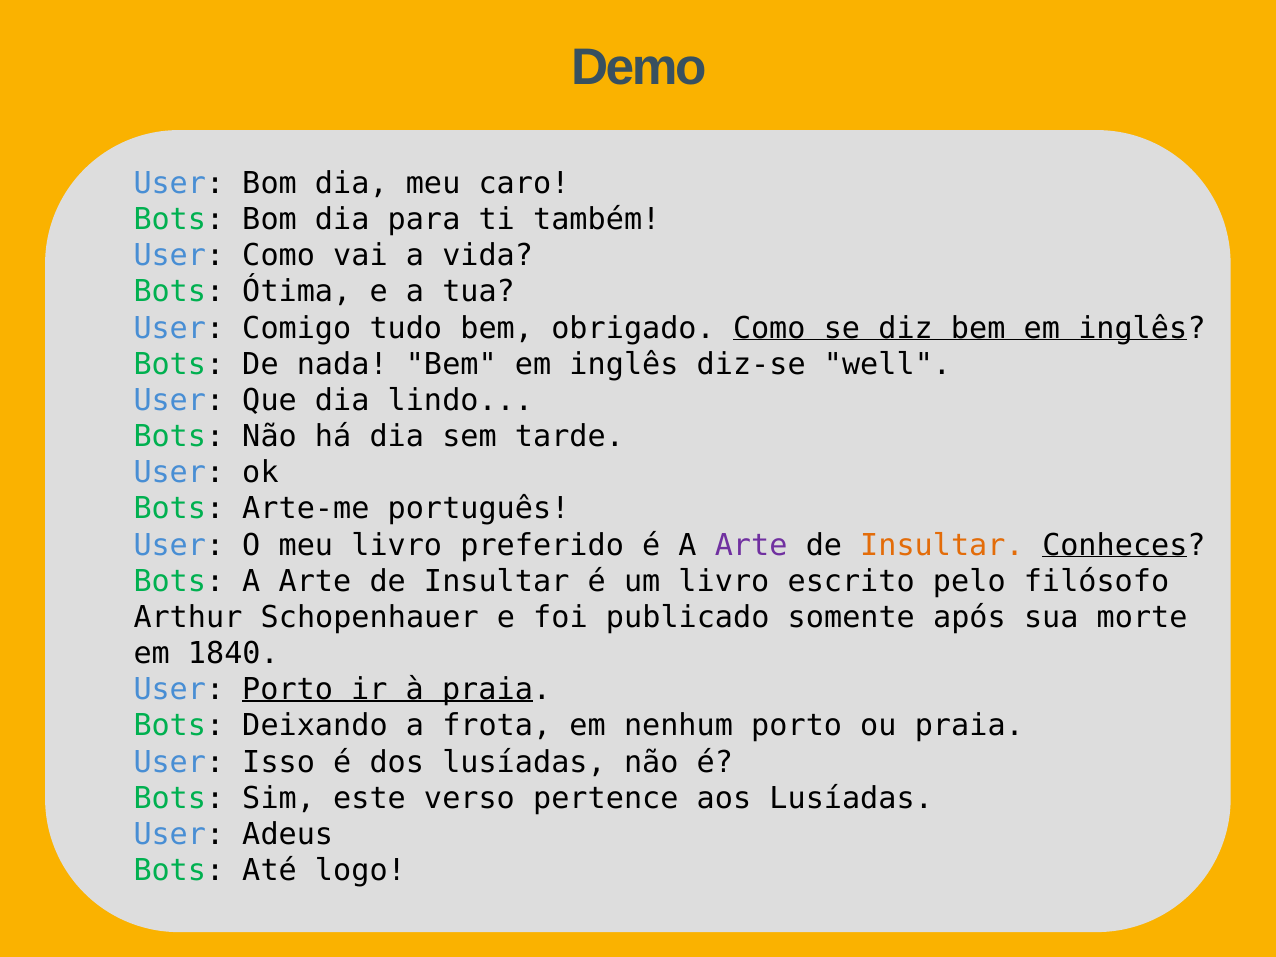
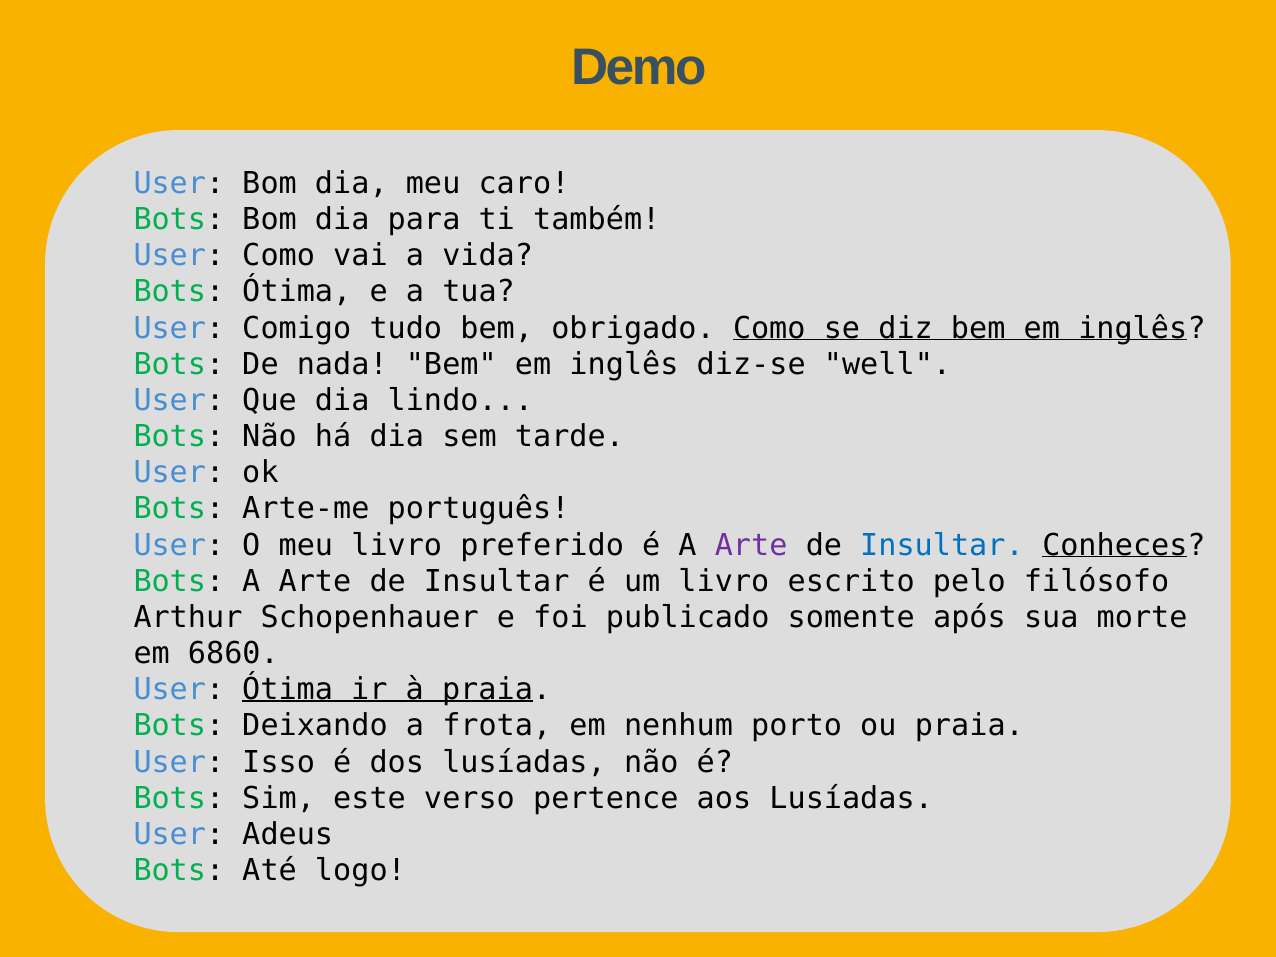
Insultar at (942, 545) colour: orange -> blue
1840: 1840 -> 6860
User Porto: Porto -> Ótima
